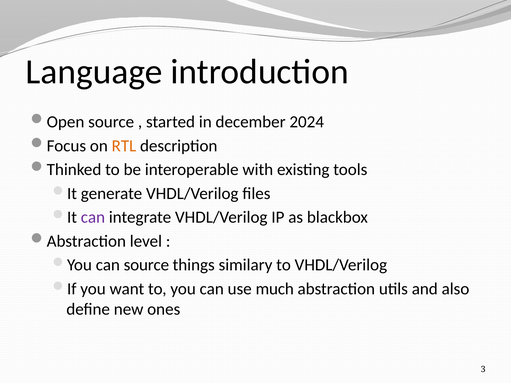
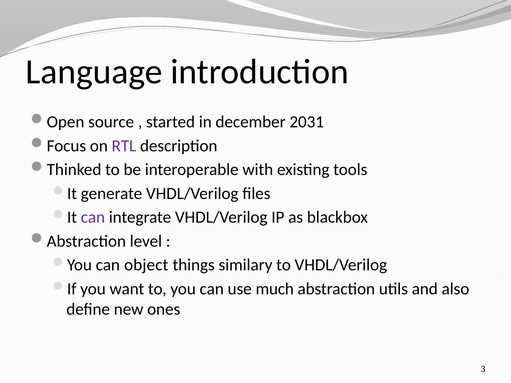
2024: 2024 -> 2031
RTL colour: orange -> purple
can source: source -> object
